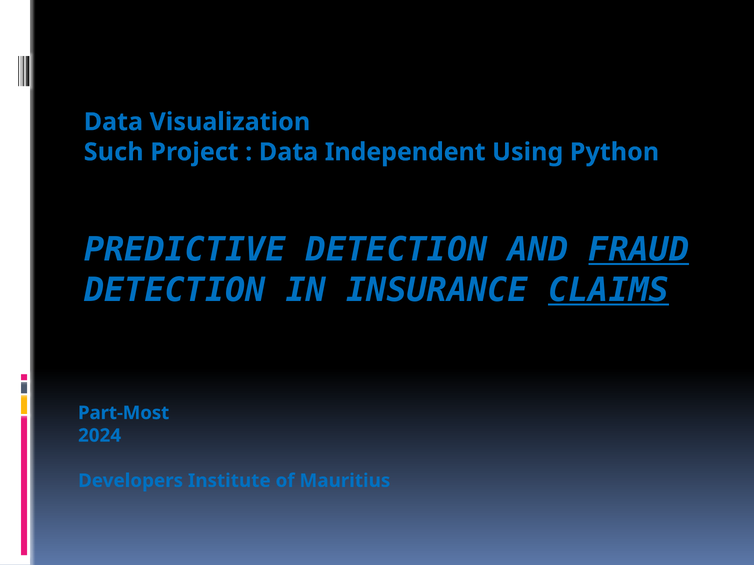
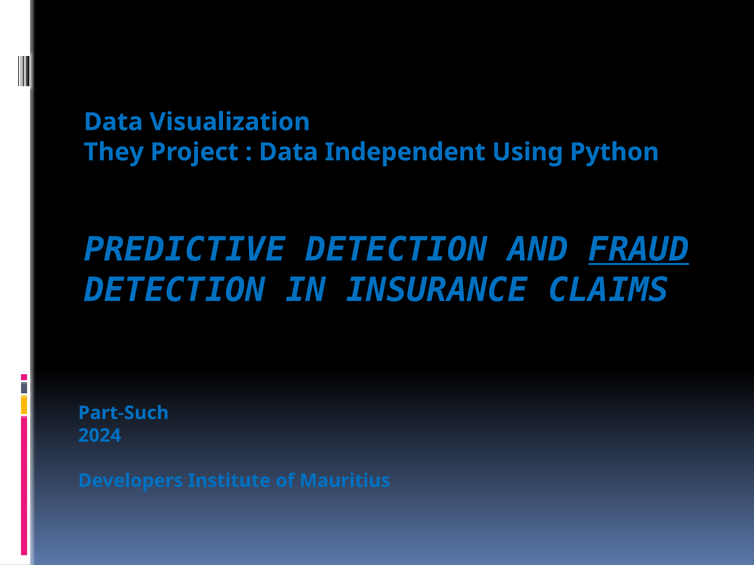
Such: Such -> They
CLAIMS underline: present -> none
Part-Most: Part-Most -> Part-Such
